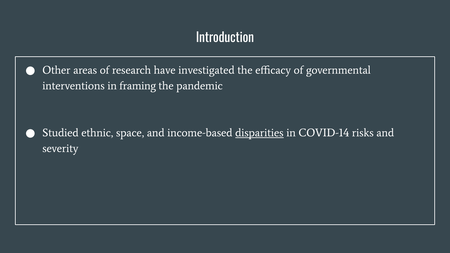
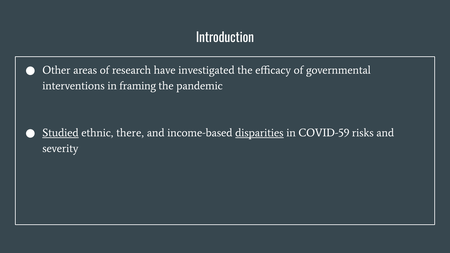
Studied underline: none -> present
space: space -> there
COVID-14: COVID-14 -> COVID-59
